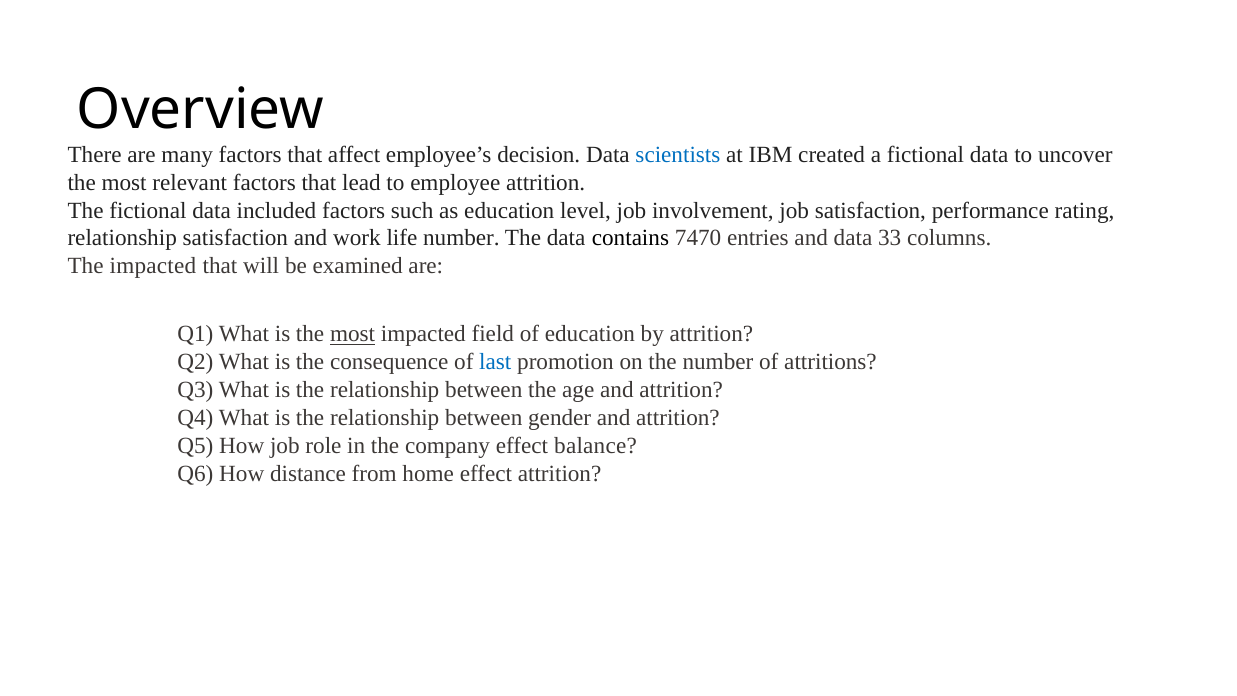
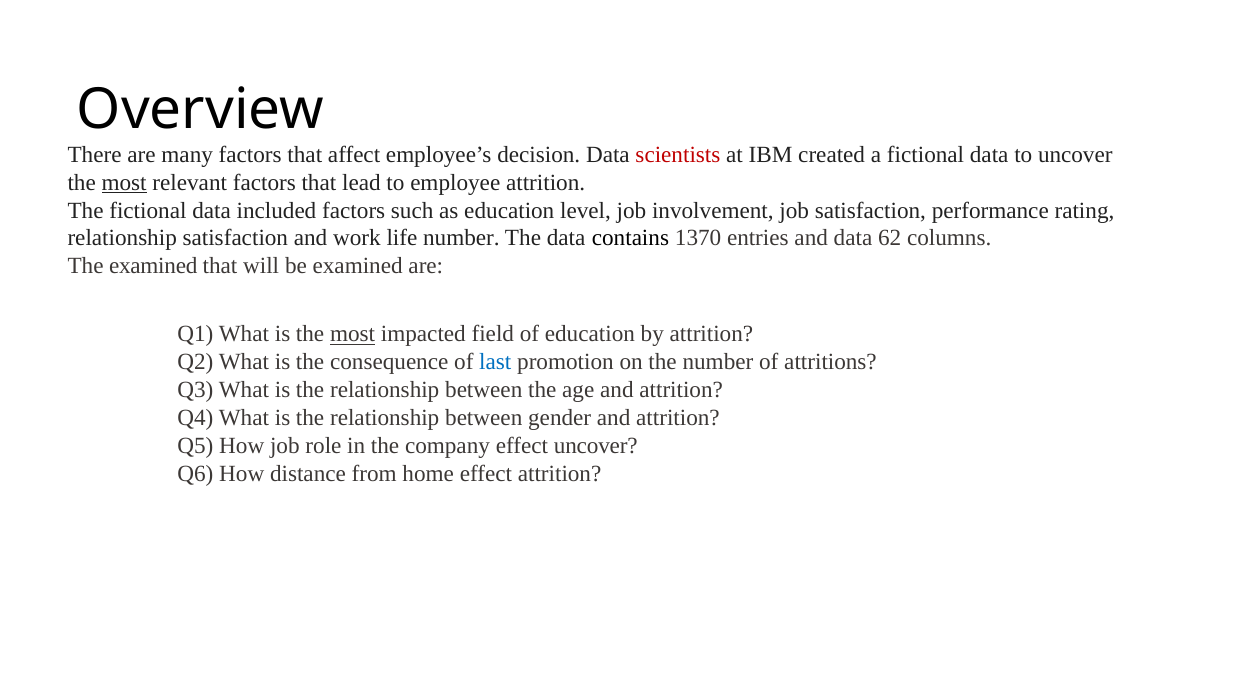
scientists colour: blue -> red
most at (124, 182) underline: none -> present
7470: 7470 -> 1370
33: 33 -> 62
The impacted: impacted -> examined
effect balance: balance -> uncover
